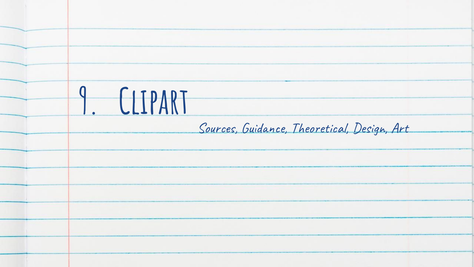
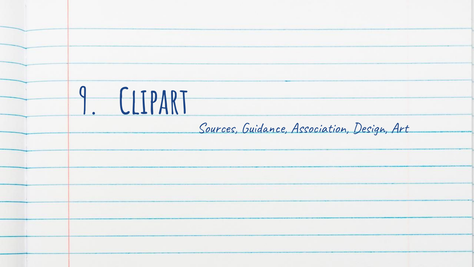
Theoretical: Theoretical -> Association
